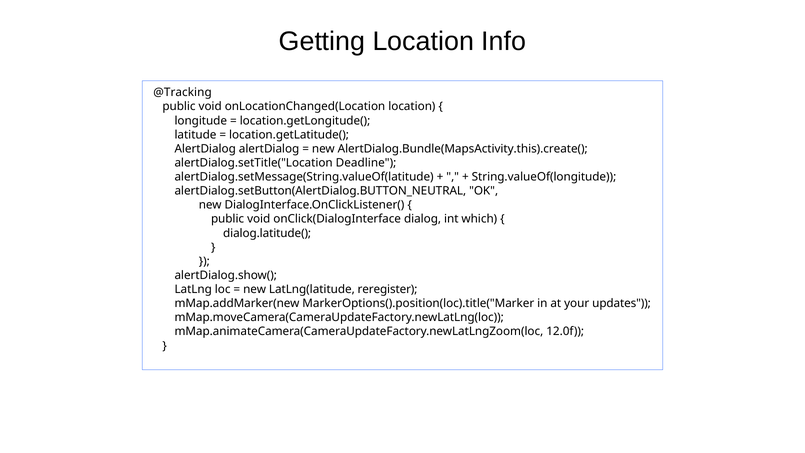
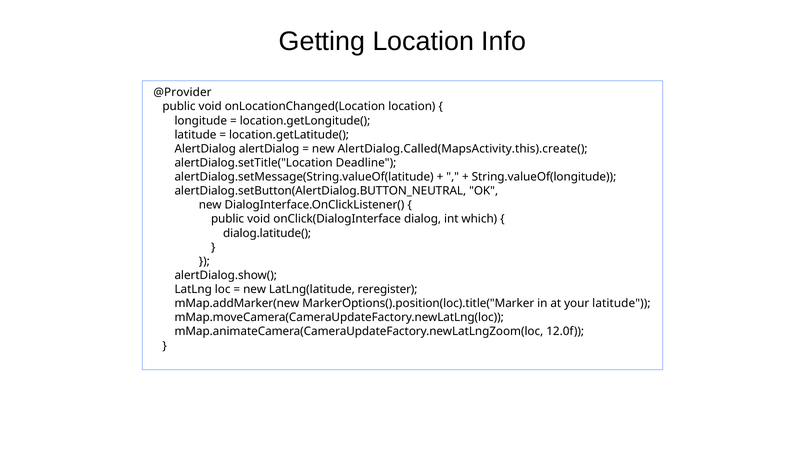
@Tracking: @Tracking -> @Provider
AlertDialog.Bundle(MapsActivity.this).create(: AlertDialog.Bundle(MapsActivity.this).create( -> AlertDialog.Called(MapsActivity.this).create(
your updates: updates -> latitude
